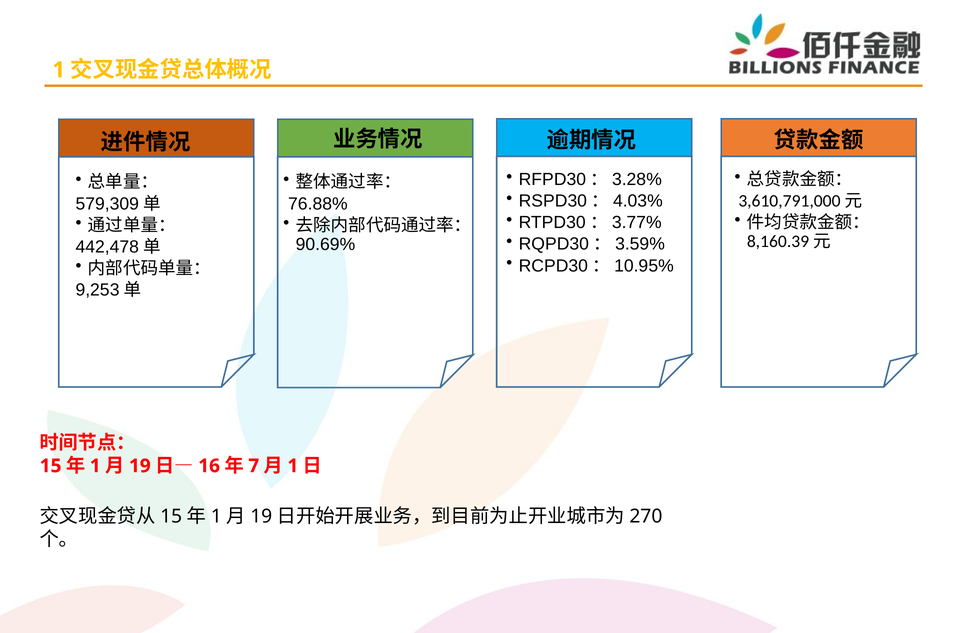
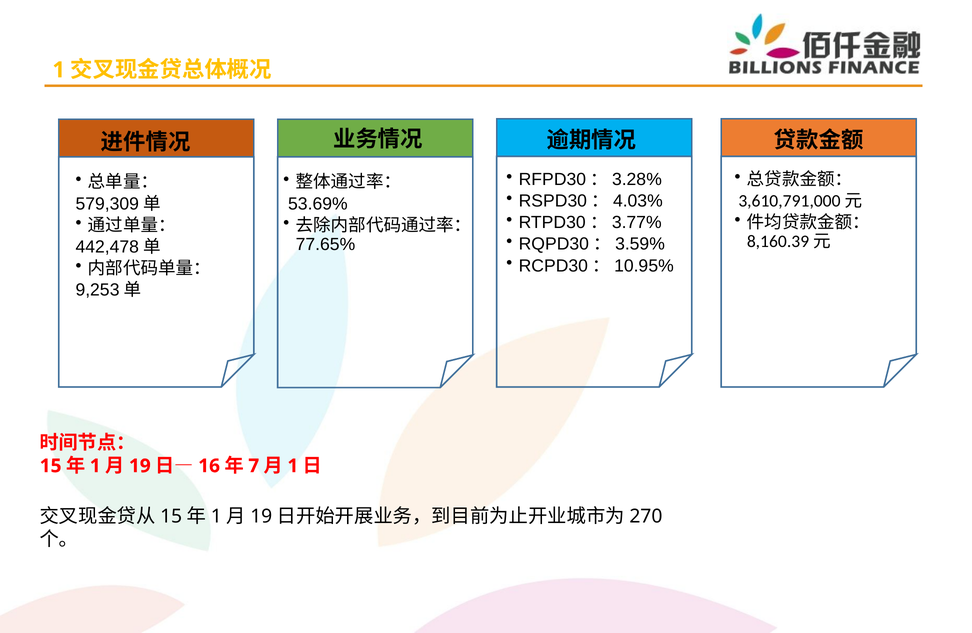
76.88%: 76.88% -> 53.69%
90.69%: 90.69% -> 77.65%
